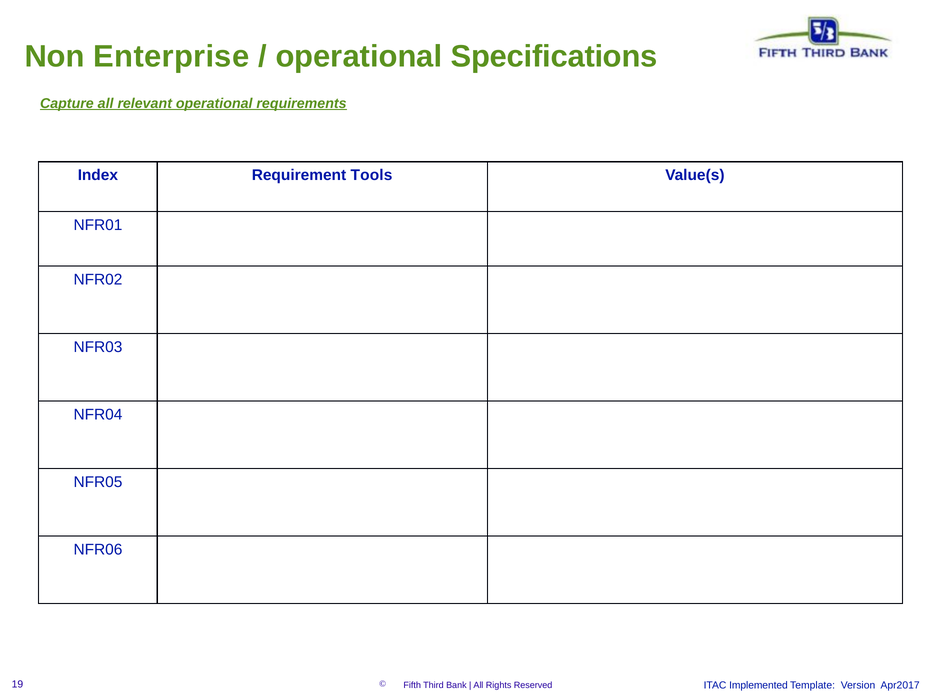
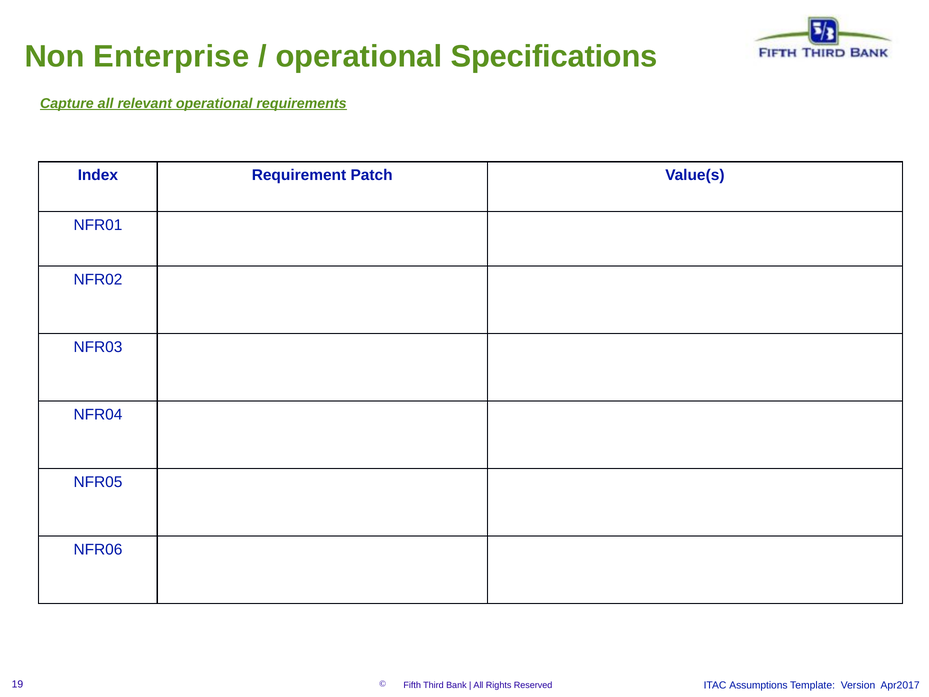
Tools: Tools -> Patch
Implemented: Implemented -> Assumptions
